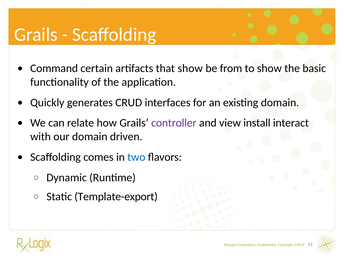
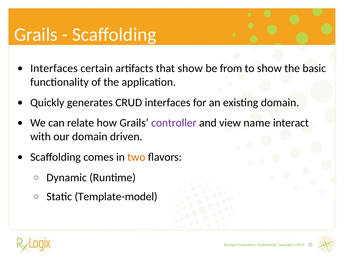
Command at (54, 68): Command -> Interfaces
install: install -> name
two colour: blue -> orange
Template-export: Template-export -> Template-model
